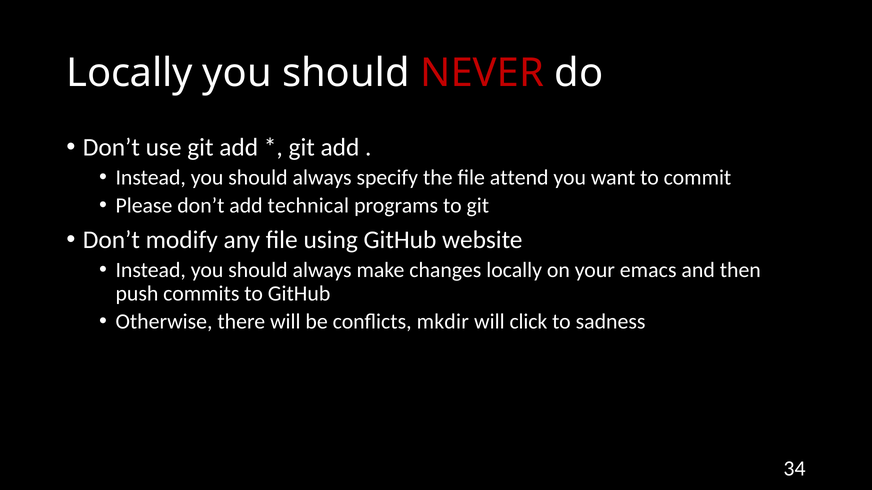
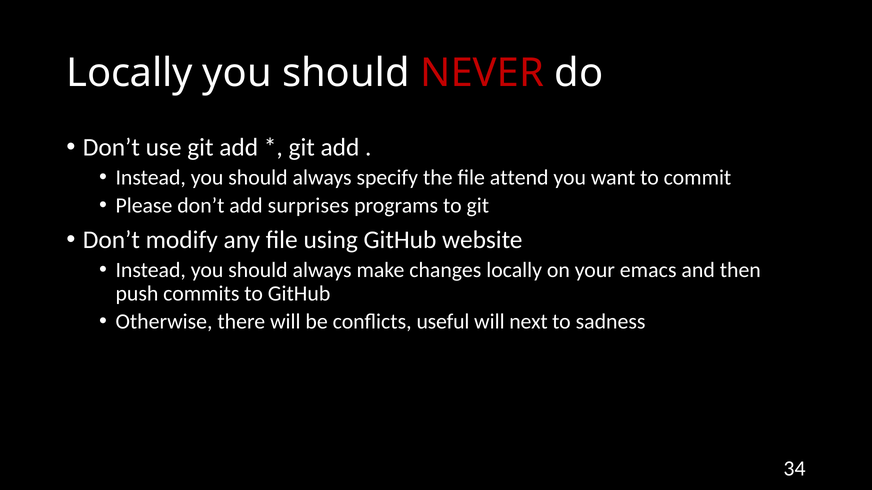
technical: technical -> surprises
mkdir: mkdir -> useful
click: click -> next
